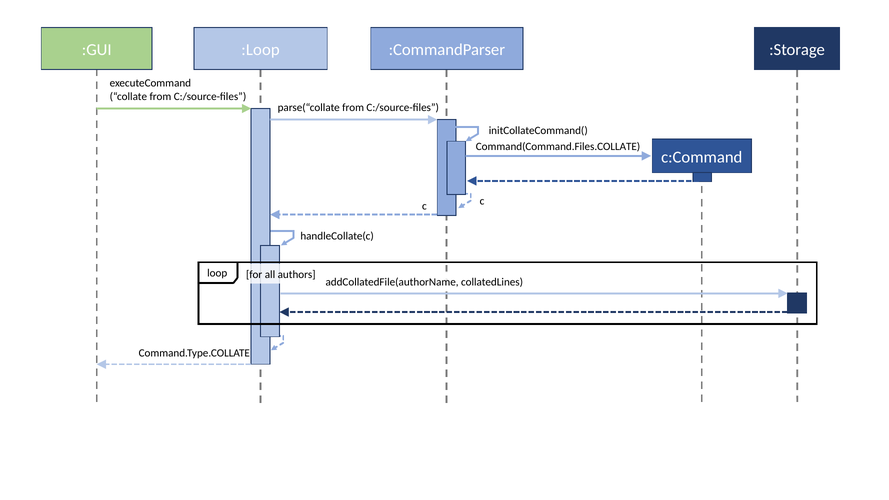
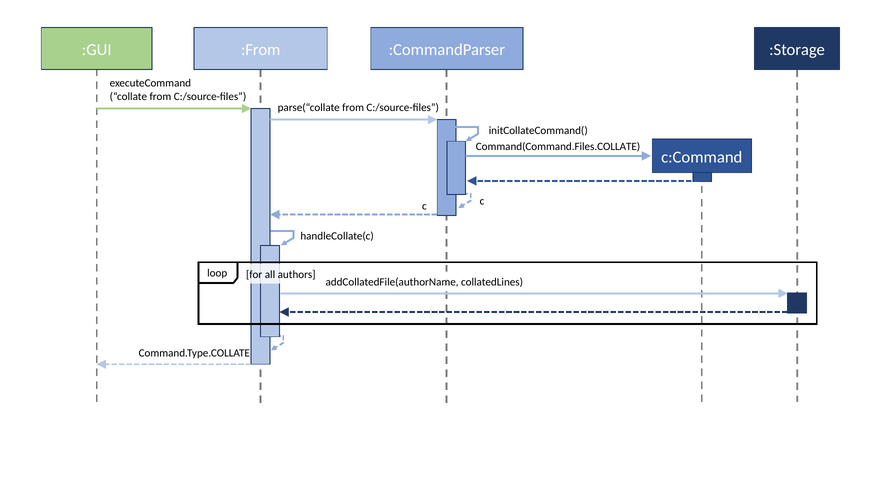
:Loop: :Loop -> :From
